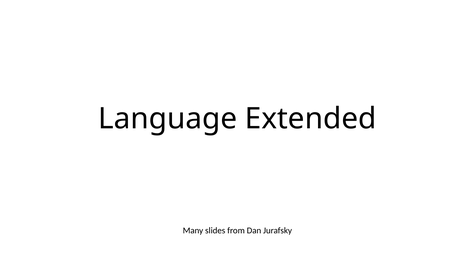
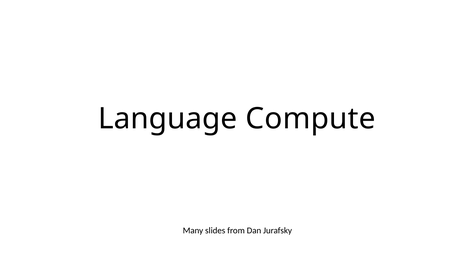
Extended: Extended -> Compute
